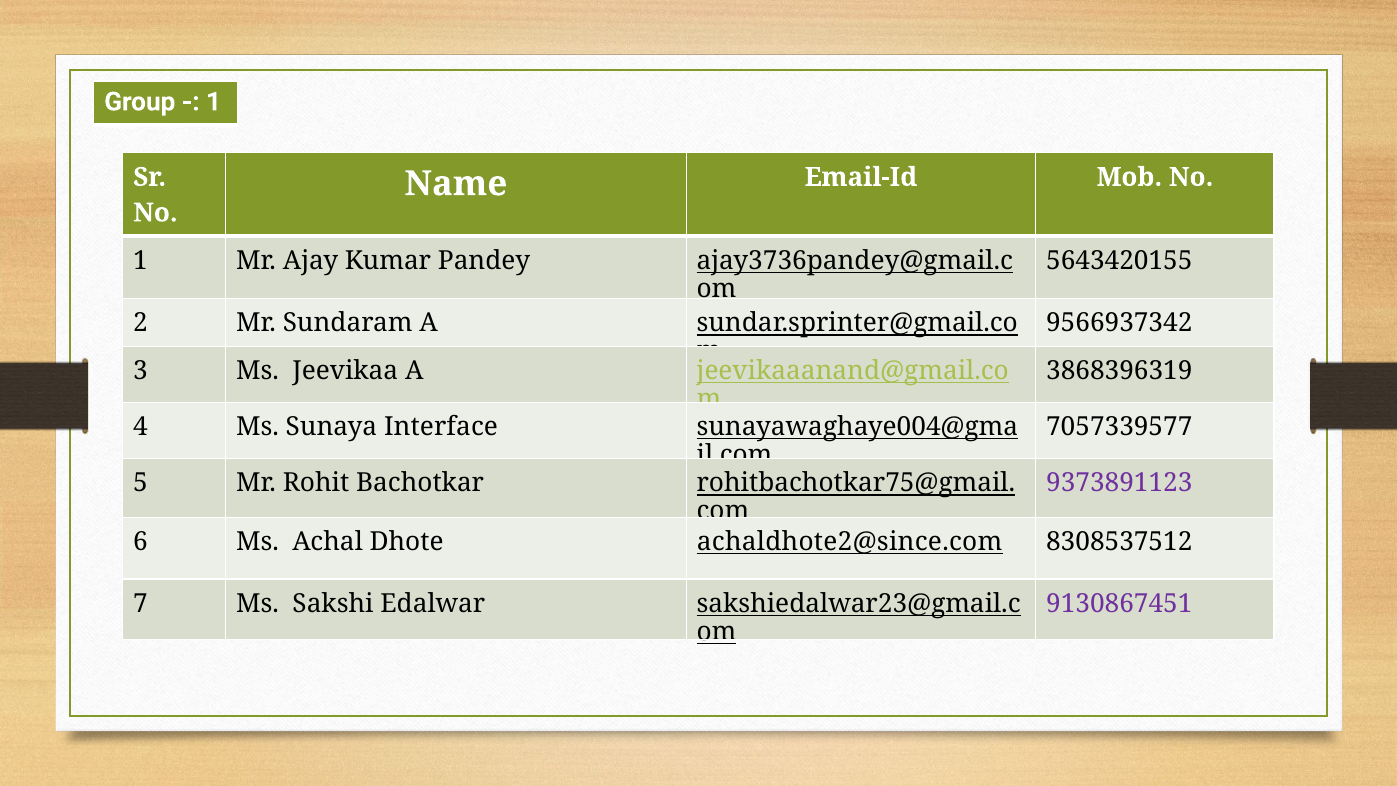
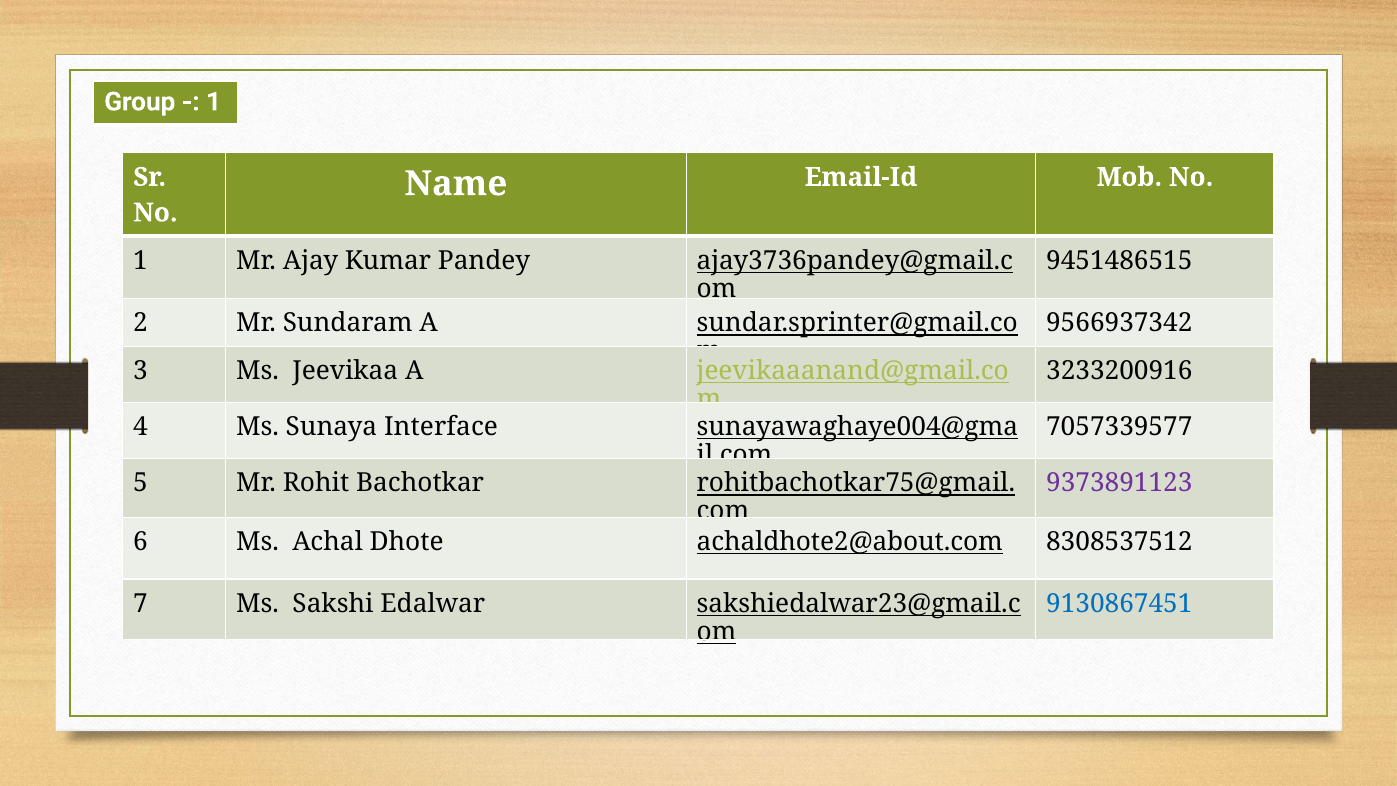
5643420155: 5643420155 -> 9451486515
3868396319: 3868396319 -> 3233200916
achaldhote2@since.com: achaldhote2@since.com -> achaldhote2@about.com
9130867451 colour: purple -> blue
